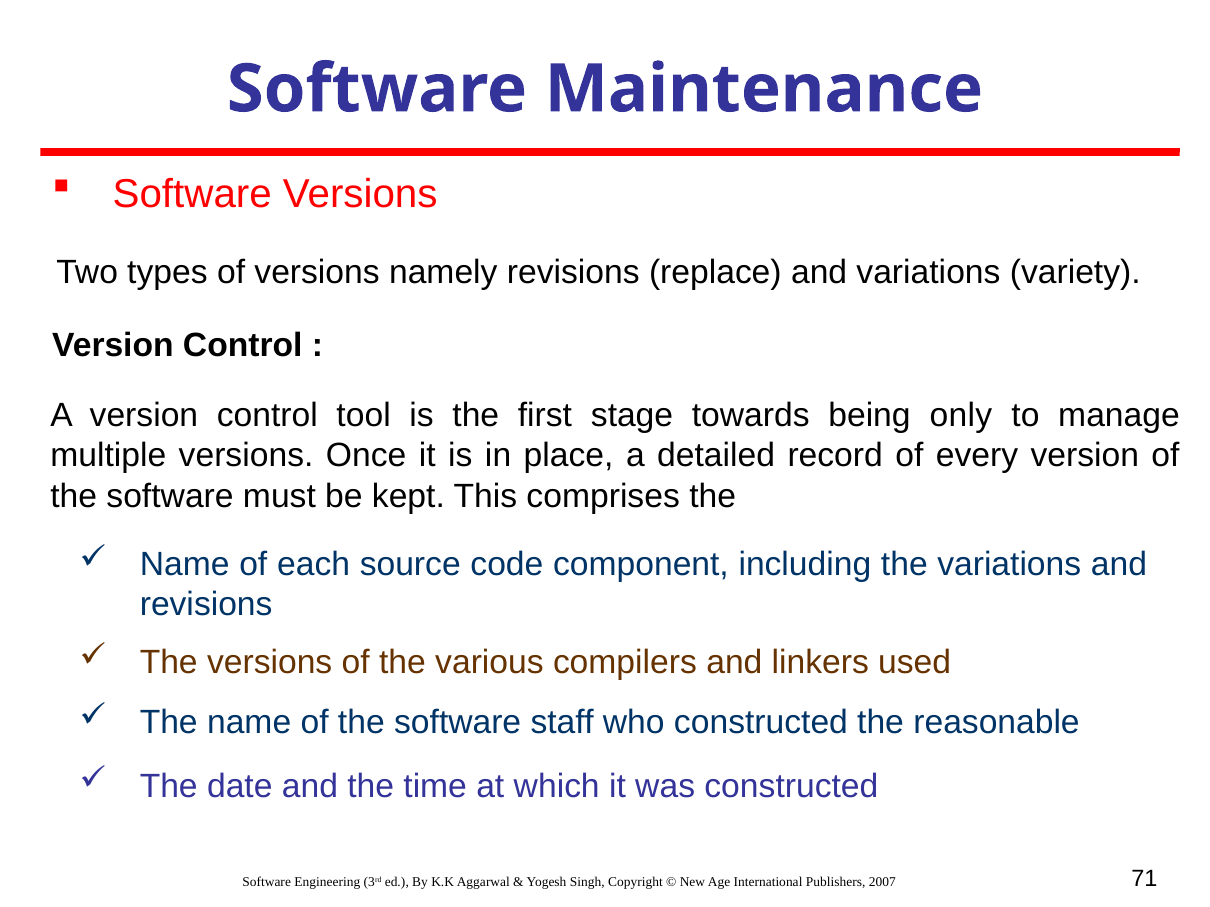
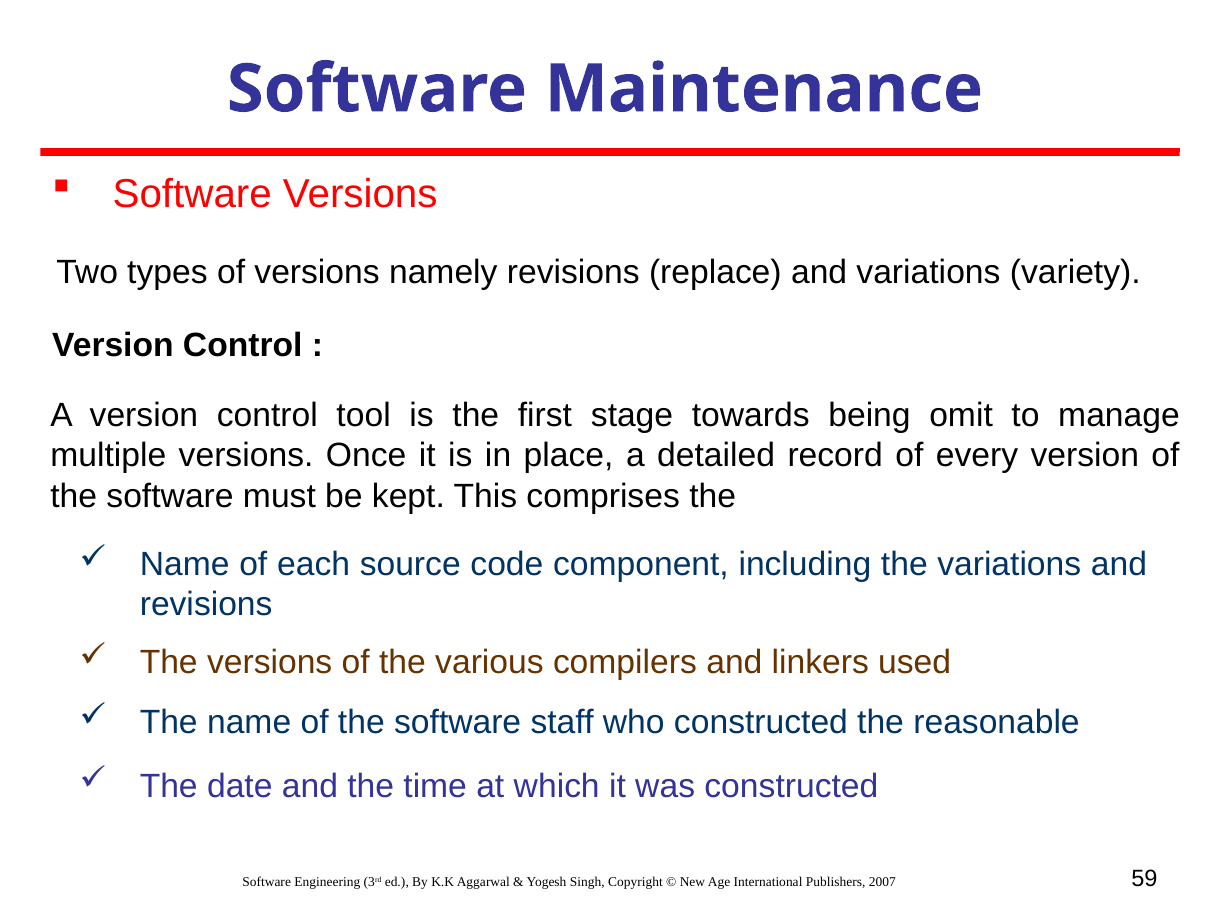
only: only -> omit
71: 71 -> 59
